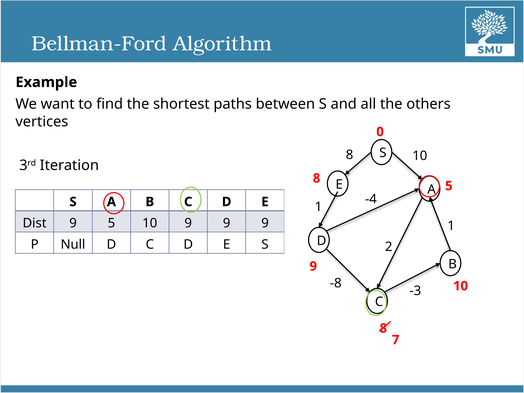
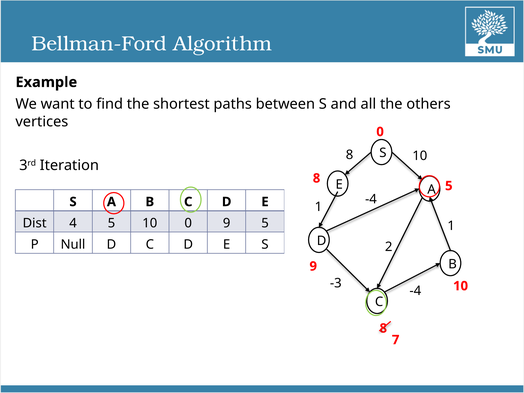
Dist 9: 9 -> 4
5 10 9: 9 -> 0
9 at (265, 223): 9 -> 5
-8: -8 -> -3
-3 at (415, 291): -3 -> -4
